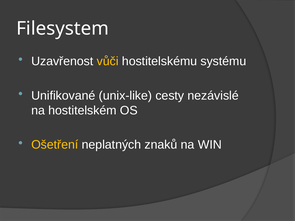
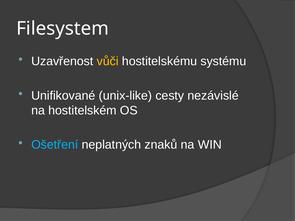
Ošetření colour: yellow -> light blue
